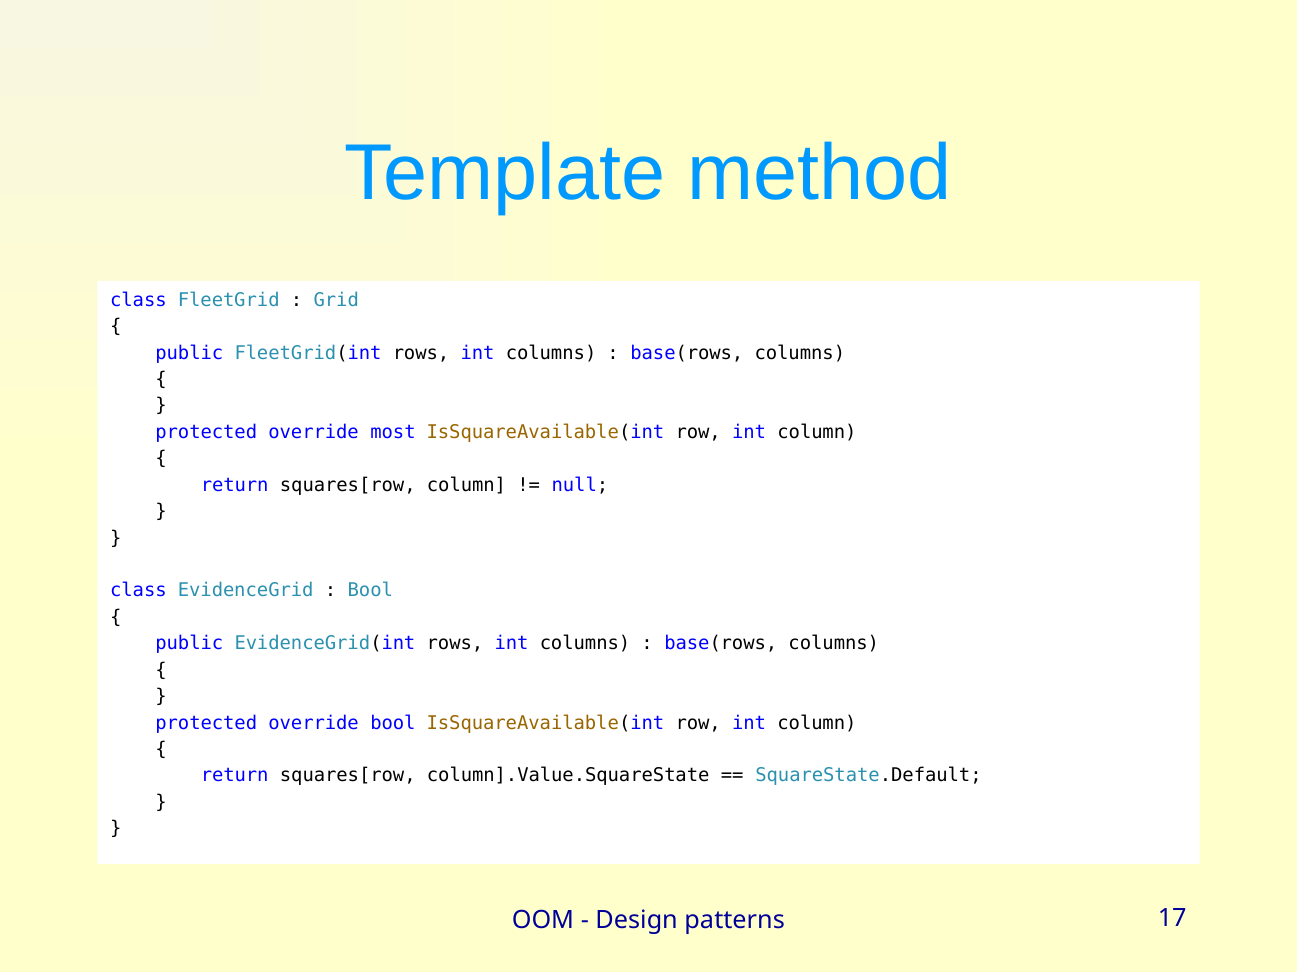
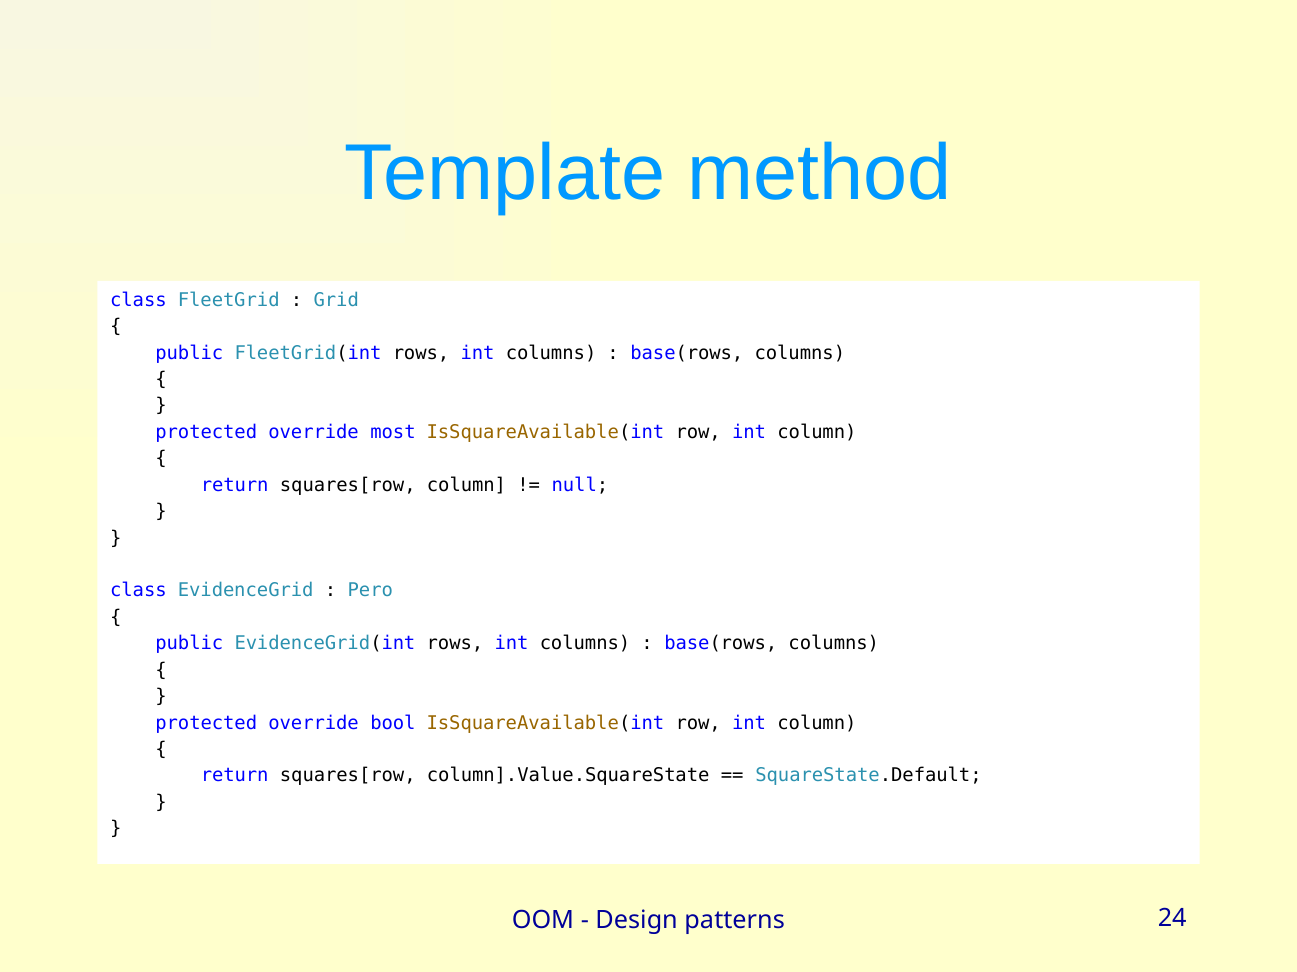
Bool at (370, 591): Bool -> Pero
17: 17 -> 24
